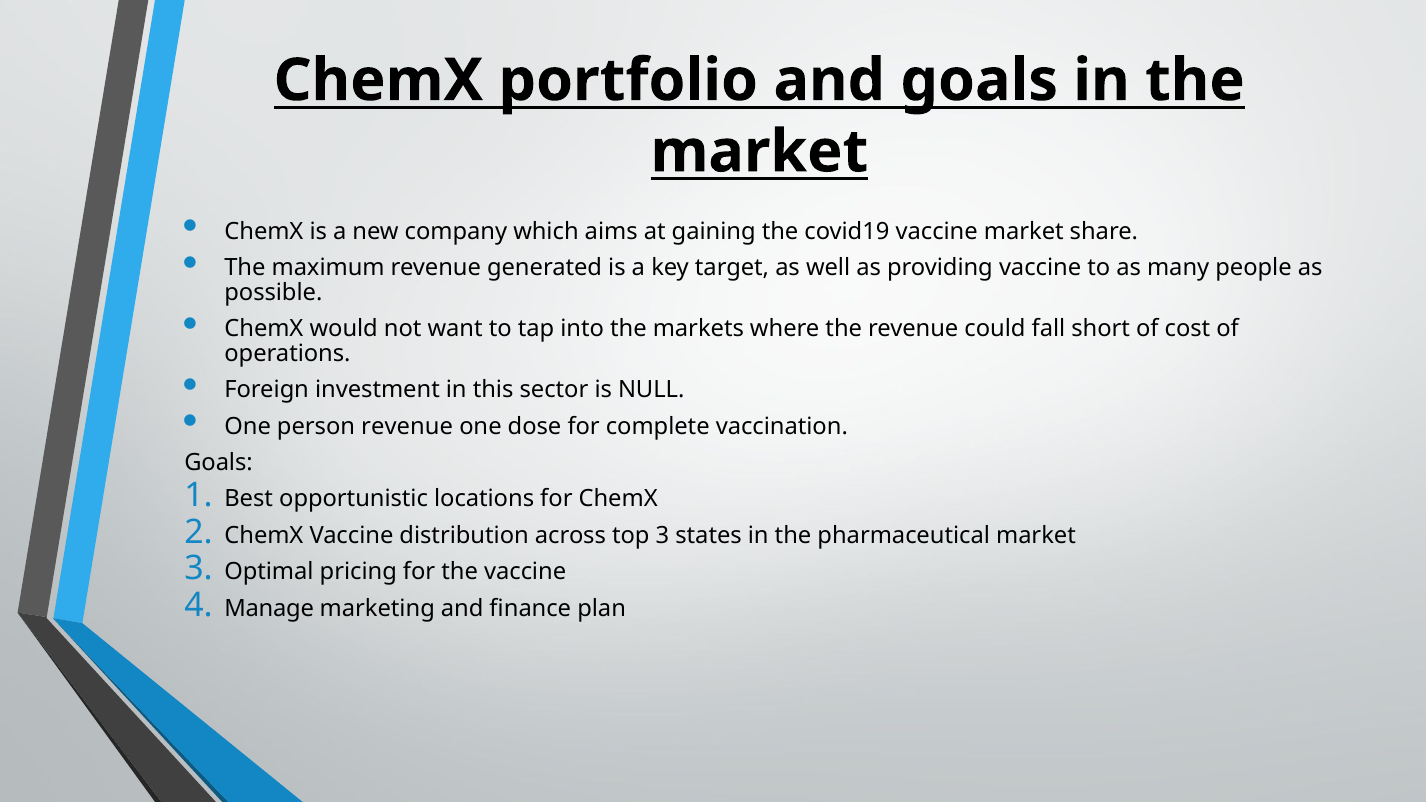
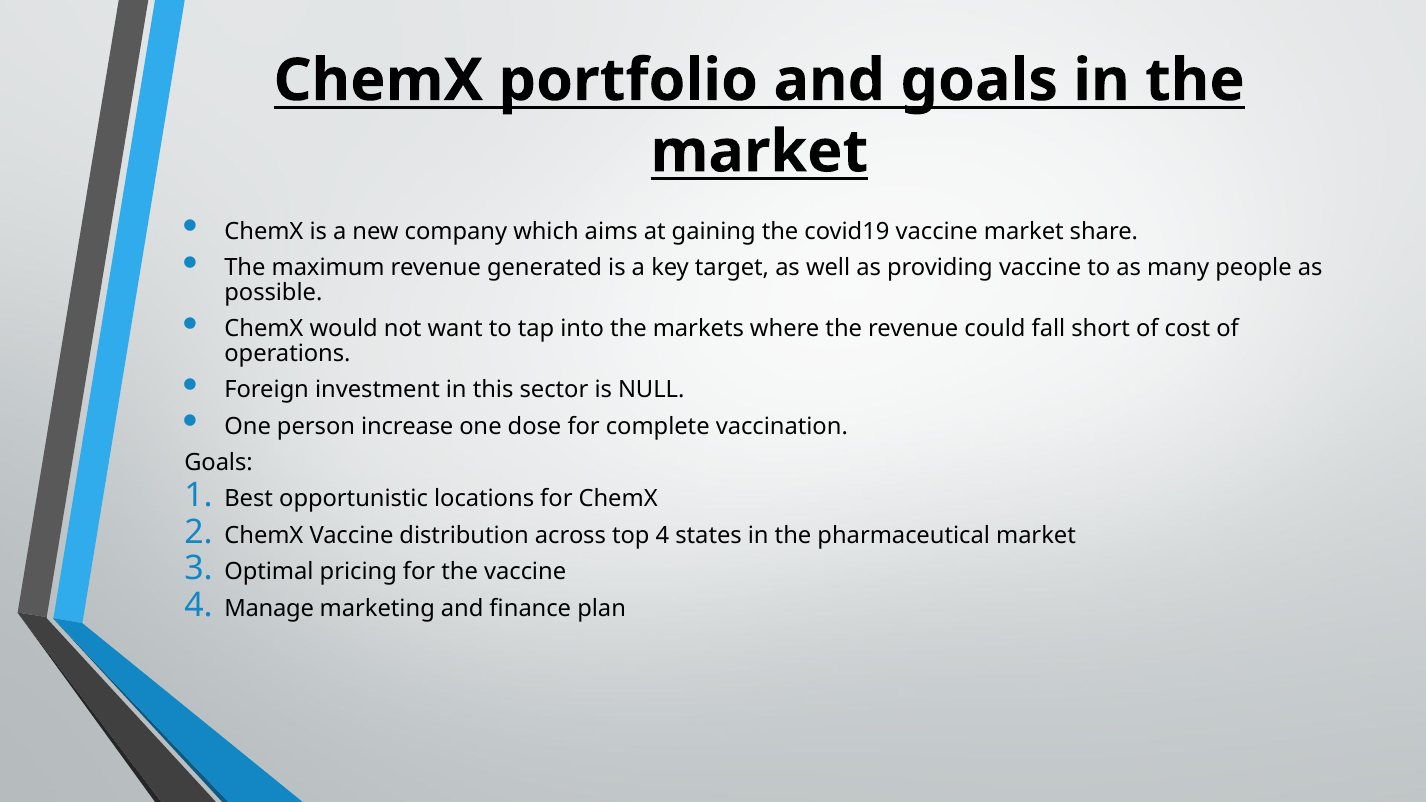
person revenue: revenue -> increase
top 3: 3 -> 4
